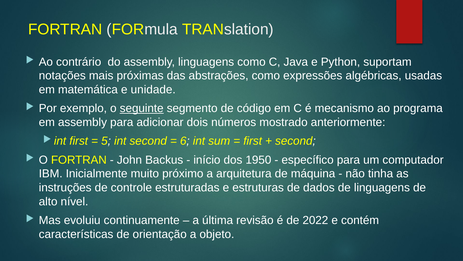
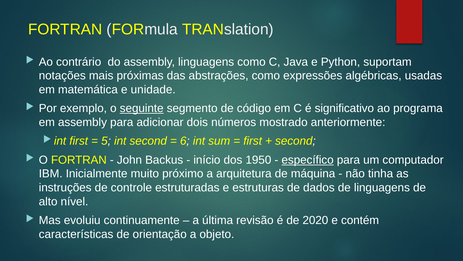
mecanismo: mecanismo -> significativo
específico underline: none -> present
2022: 2022 -> 2020
